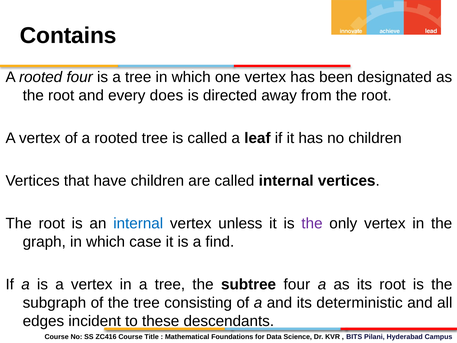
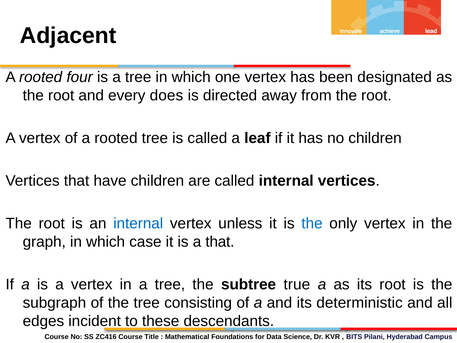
Contains: Contains -> Adjacent
the at (312, 223) colour: purple -> blue
a find: find -> that
subtree four: four -> true
